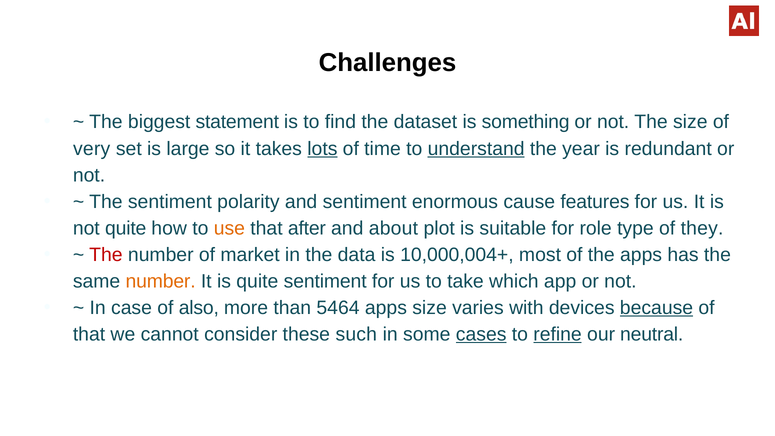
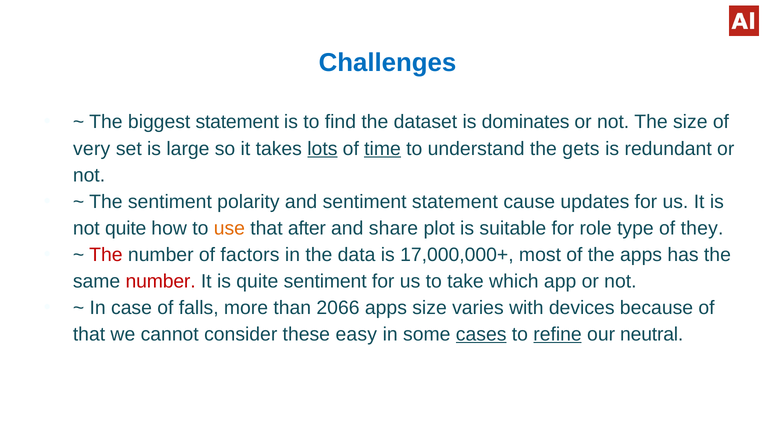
Challenges colour: black -> blue
something: something -> dominates
time underline: none -> present
understand underline: present -> none
year: year -> gets
sentiment enormous: enormous -> statement
features: features -> updates
about: about -> share
market: market -> factors
10,000,004+: 10,000,004+ -> 17,000,000+
number at (161, 281) colour: orange -> red
also: also -> falls
5464: 5464 -> 2066
because underline: present -> none
such: such -> easy
